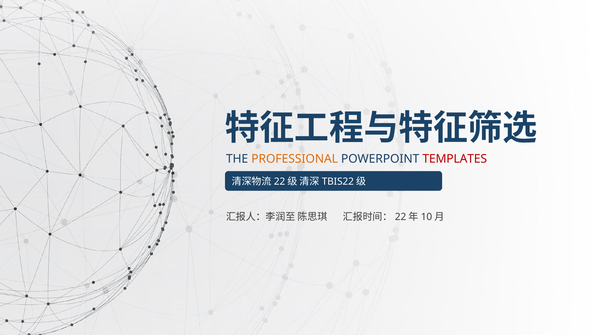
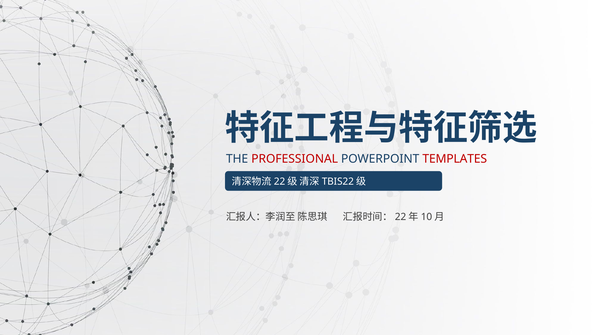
PROFESSIONAL colour: orange -> red
